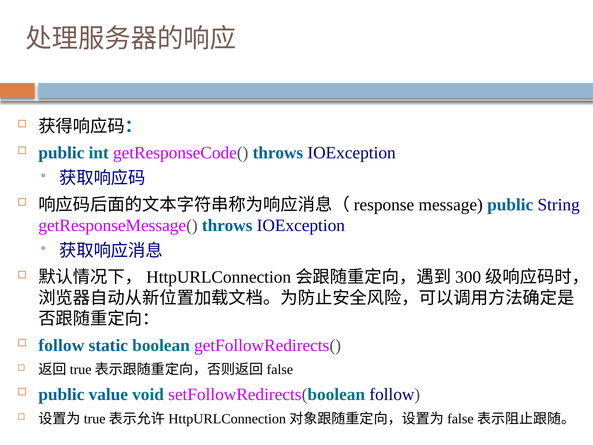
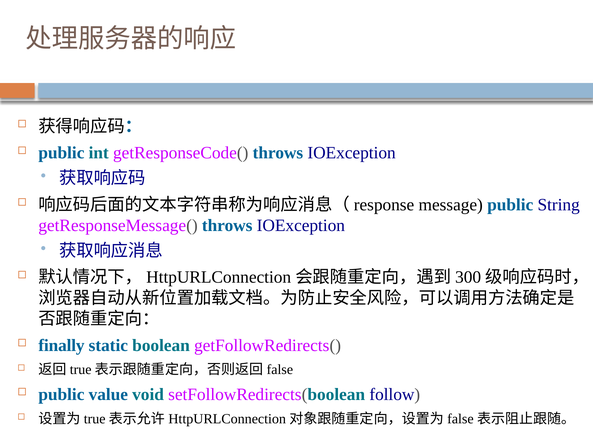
follow at (61, 345): follow -> finally
